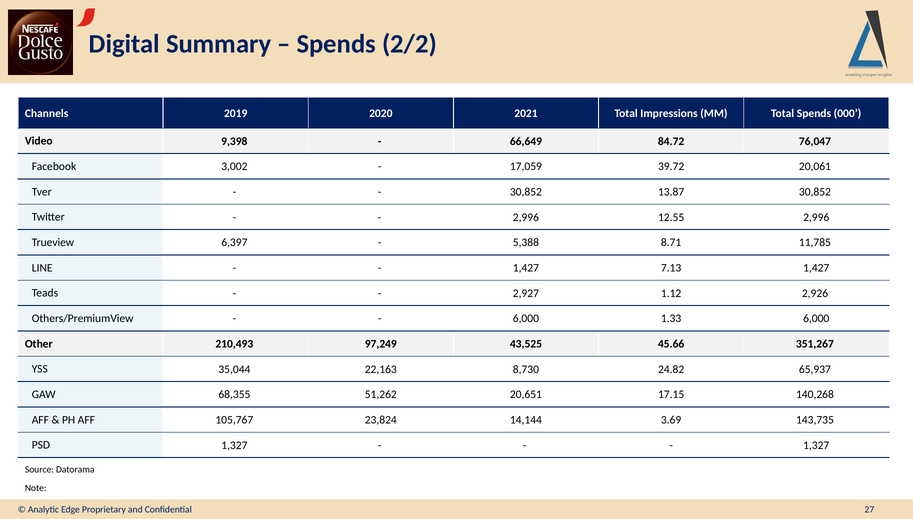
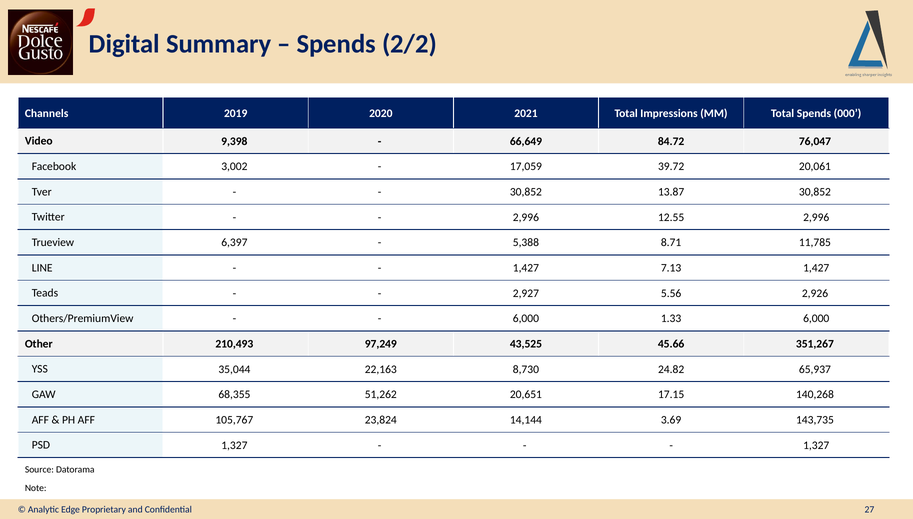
1.12: 1.12 -> 5.56
